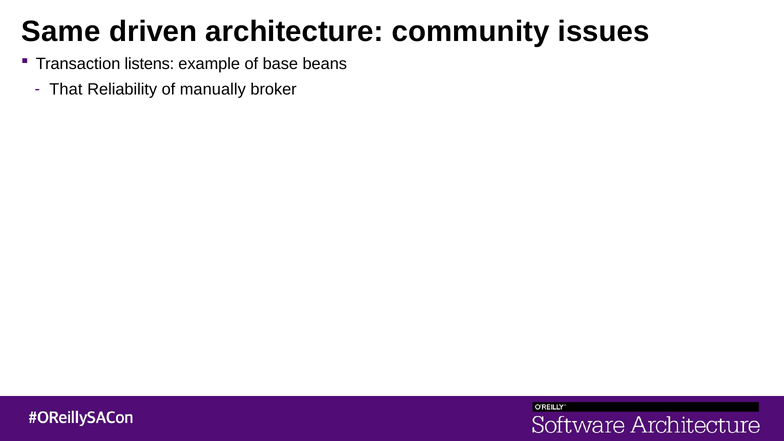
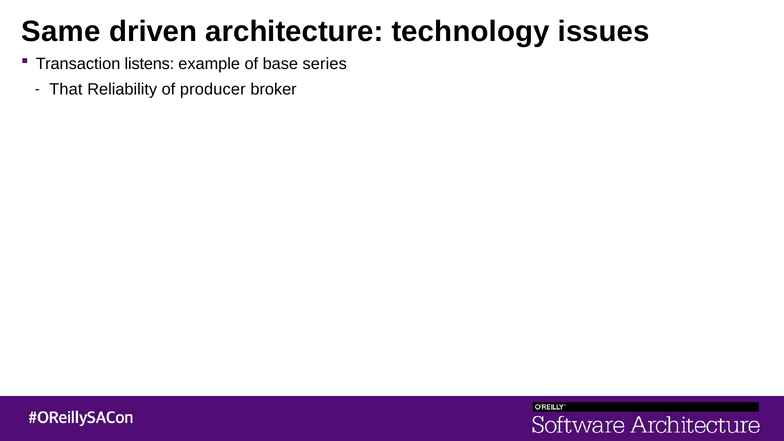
community: community -> technology
beans: beans -> series
manually: manually -> producer
